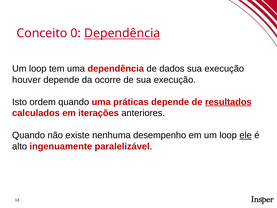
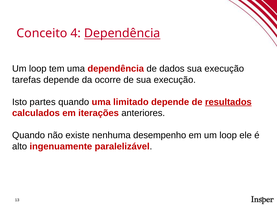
0: 0 -> 4
houver: houver -> tarefas
ordem: ordem -> partes
práticas: práticas -> limitado
ele underline: present -> none
